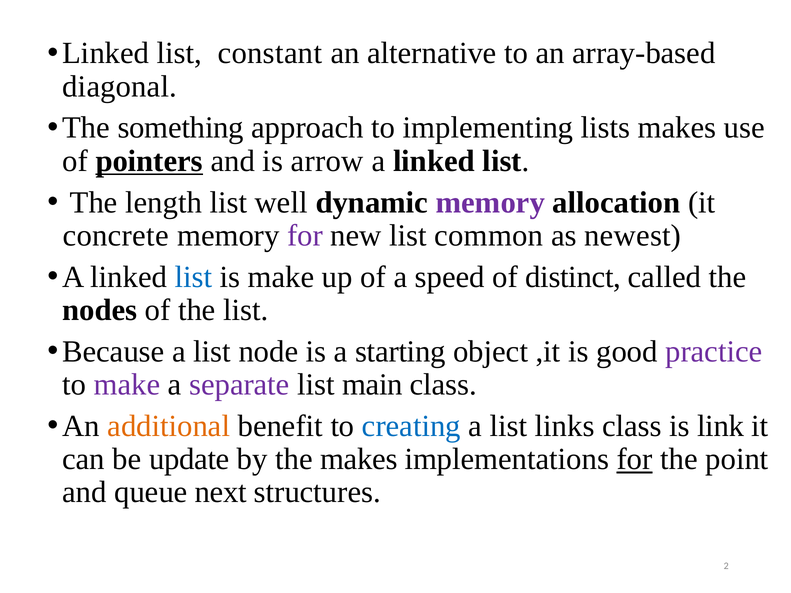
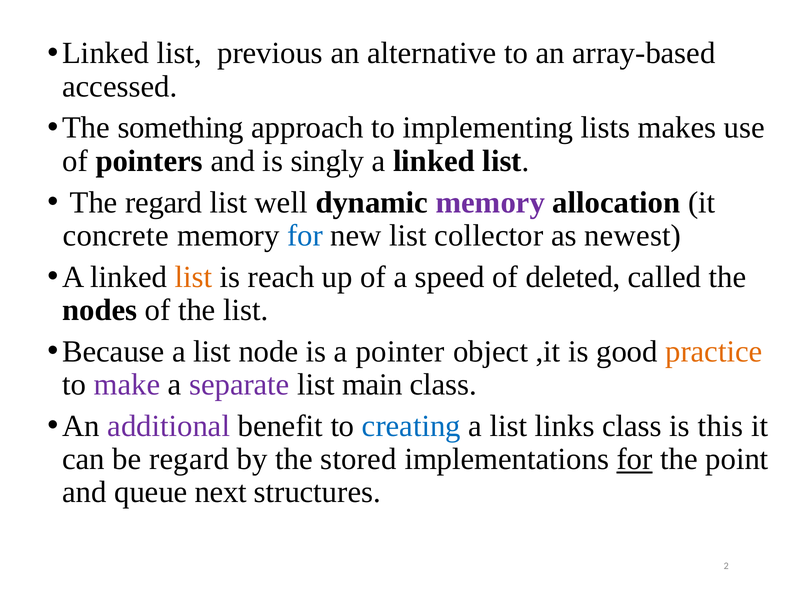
constant: constant -> previous
diagonal: diagonal -> accessed
pointers underline: present -> none
arrow: arrow -> singly
The length: length -> regard
for at (305, 236) colour: purple -> blue
common: common -> collector
list at (193, 277) colour: blue -> orange
is make: make -> reach
distinct: distinct -> deleted
starting: starting -> pointer
practice colour: purple -> orange
additional colour: orange -> purple
link: link -> this
be update: update -> regard
the makes: makes -> stored
